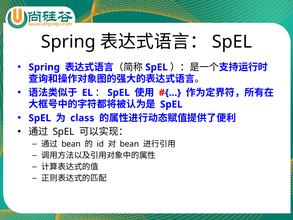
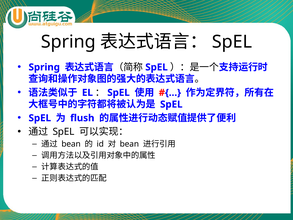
class: class -> flush
